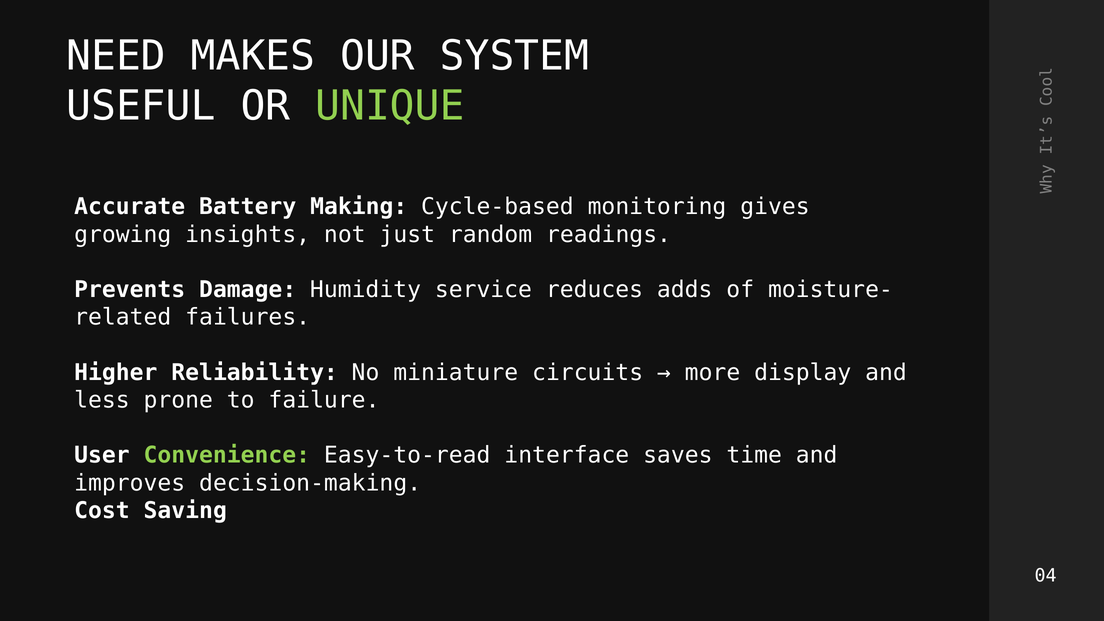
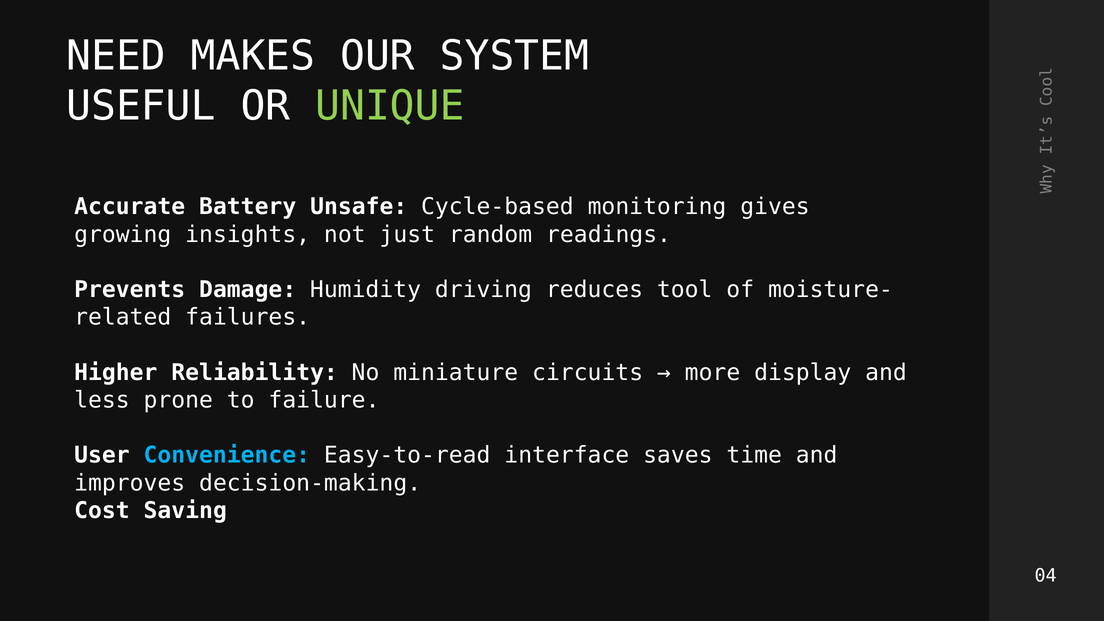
Making: Making -> Unsafe
service: service -> driving
adds: adds -> tool
Convenience colour: light green -> light blue
